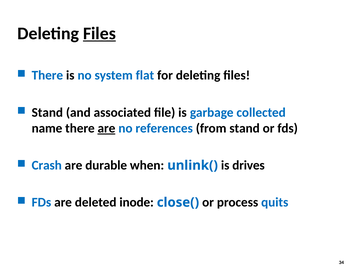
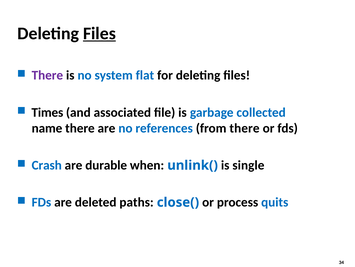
There at (47, 75) colour: blue -> purple
Stand at (47, 112): Stand -> Times
are at (106, 128) underline: present -> none
from stand: stand -> there
drives: drives -> single
inode: inode -> paths
